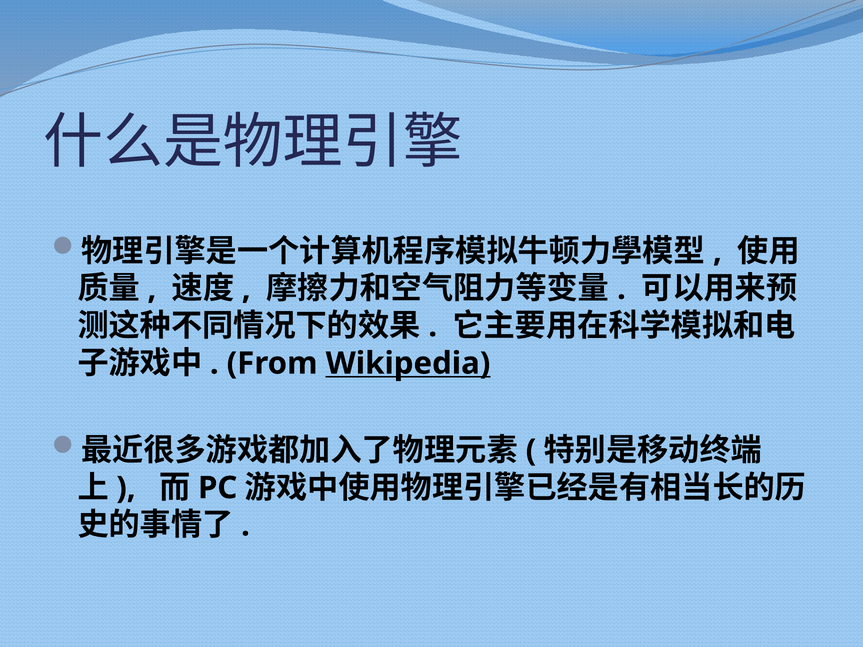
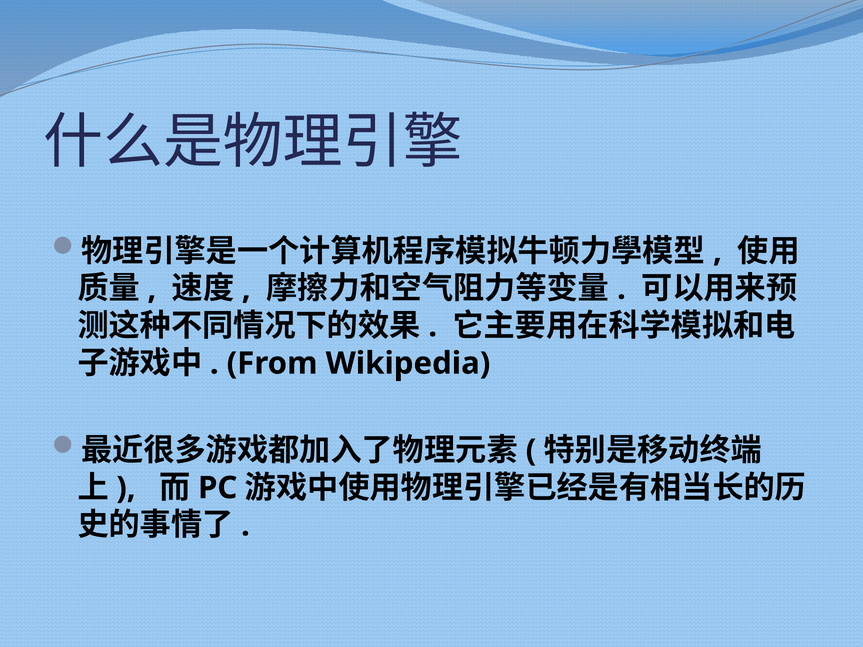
Wikipedia underline: present -> none
